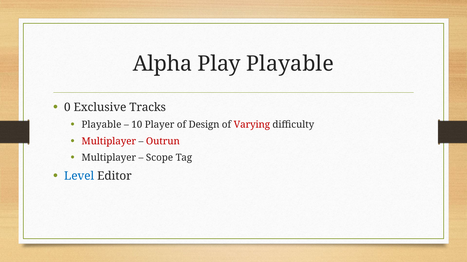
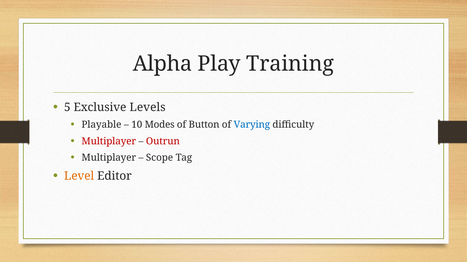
Play Playable: Playable -> Training
0: 0 -> 5
Tracks: Tracks -> Levels
Player: Player -> Modes
Design: Design -> Button
Varying colour: red -> blue
Level colour: blue -> orange
